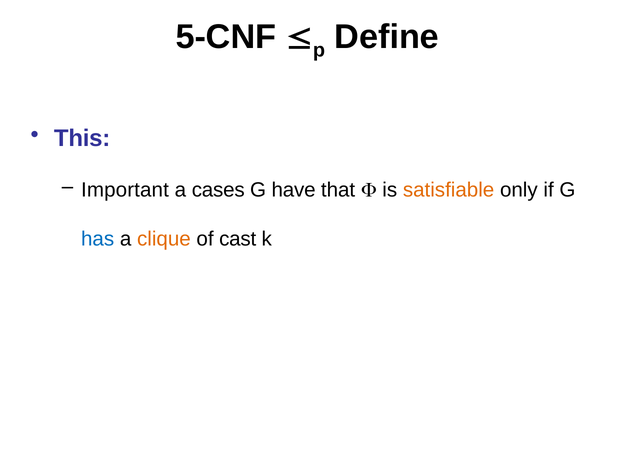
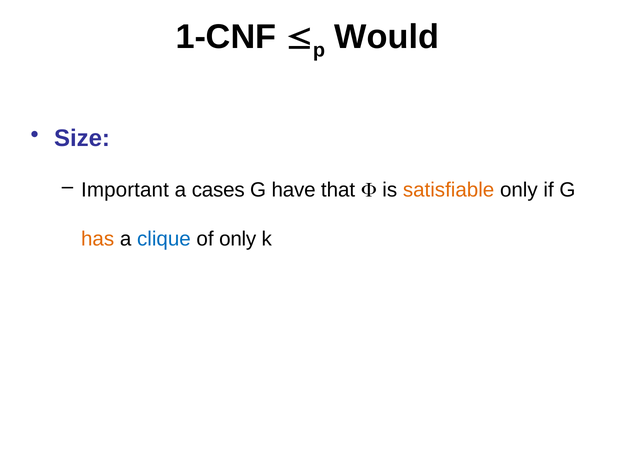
5-CNF: 5-CNF -> 1-CNF
Define: Define -> Would
This: This -> Size
has colour: blue -> orange
clique colour: orange -> blue
of cast: cast -> only
